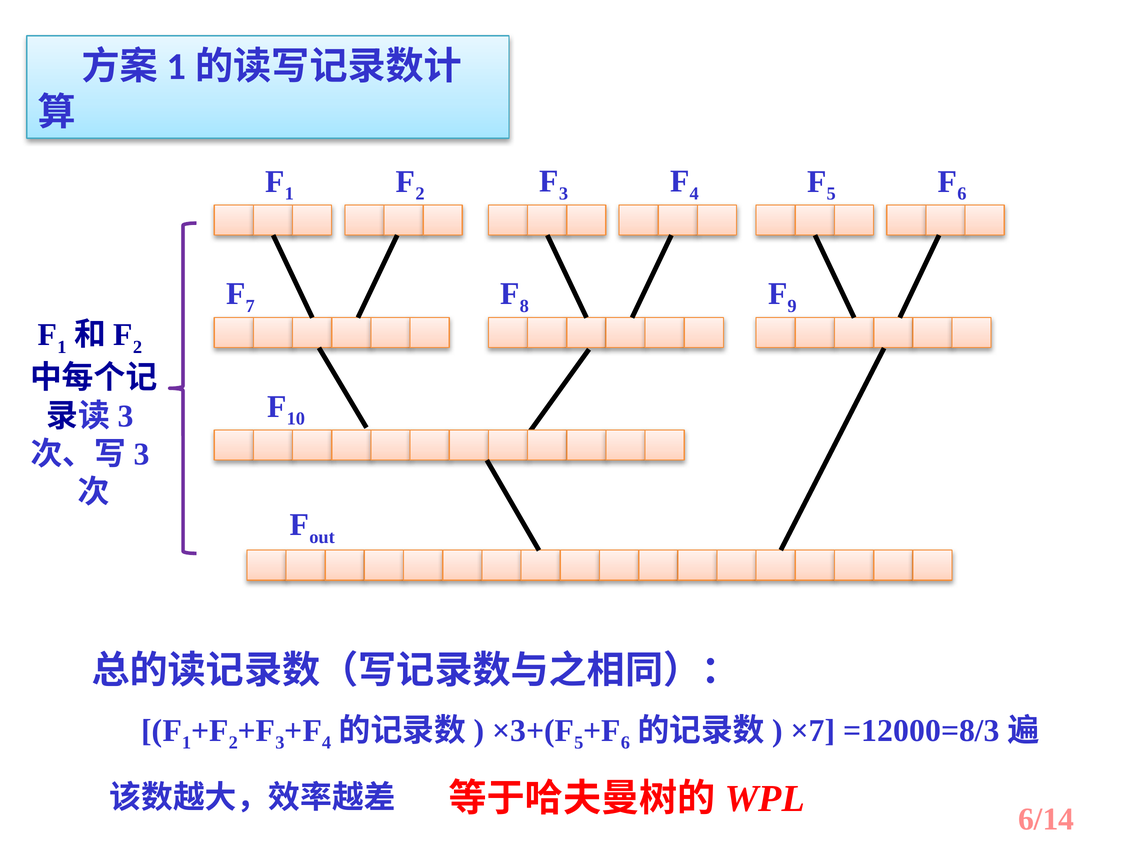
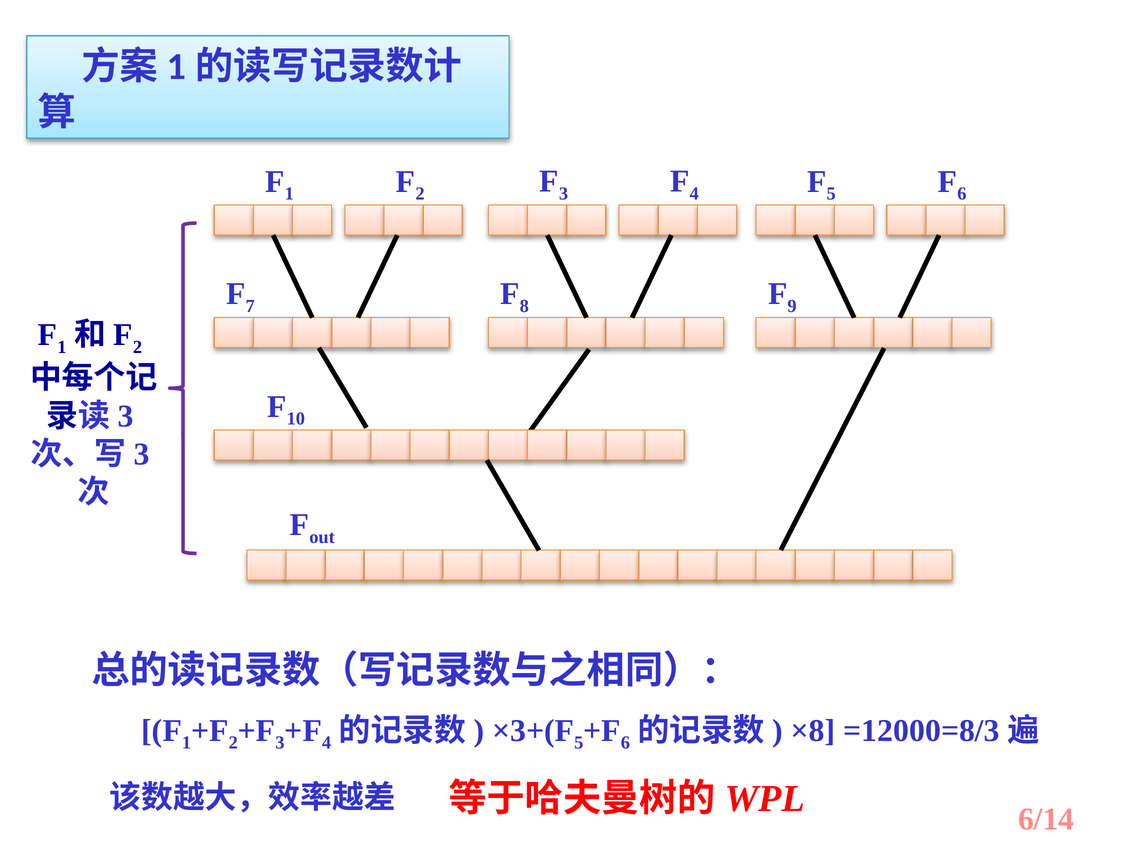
×7: ×7 -> ×8
